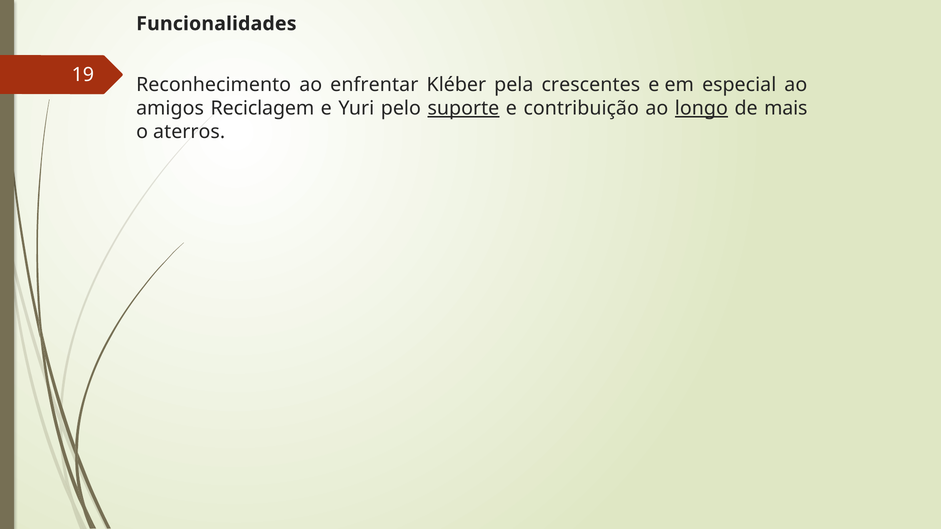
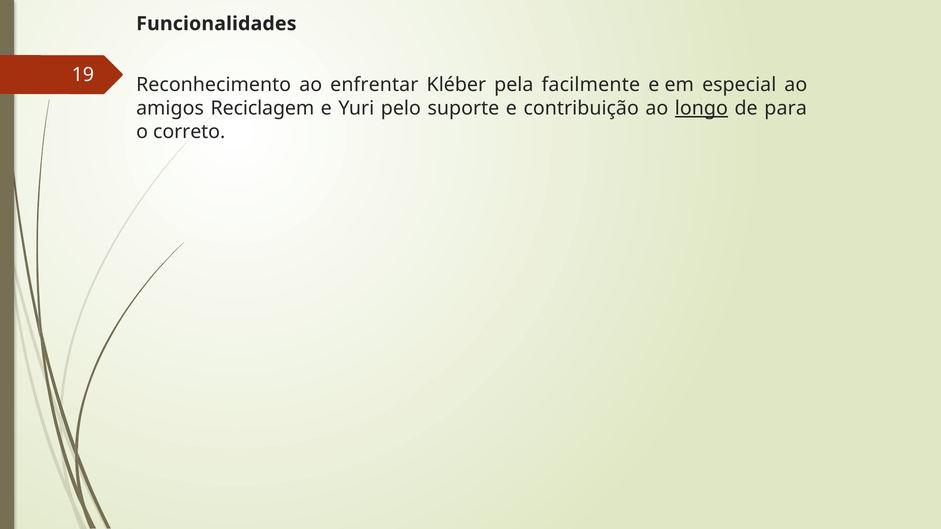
crescentes: crescentes -> facilmente
suporte underline: present -> none
mais: mais -> para
aterros: aterros -> correto
